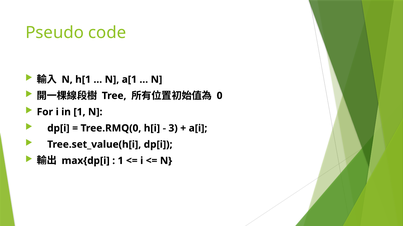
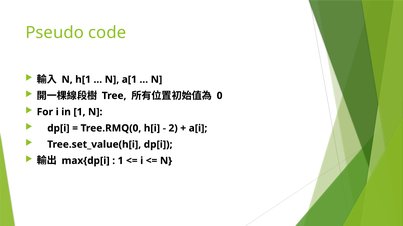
3: 3 -> 2
